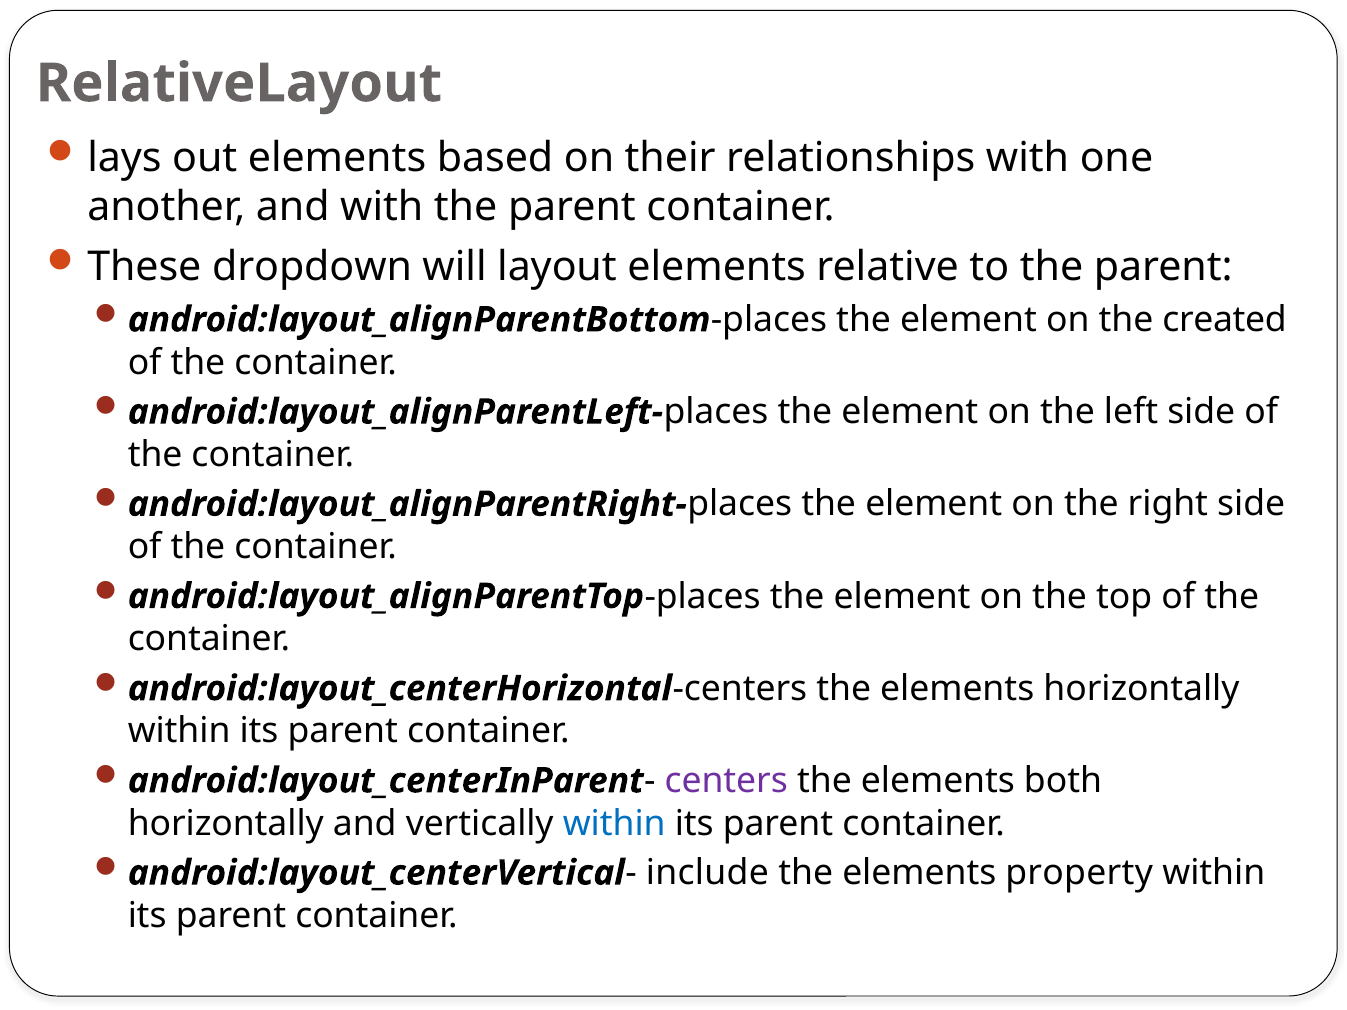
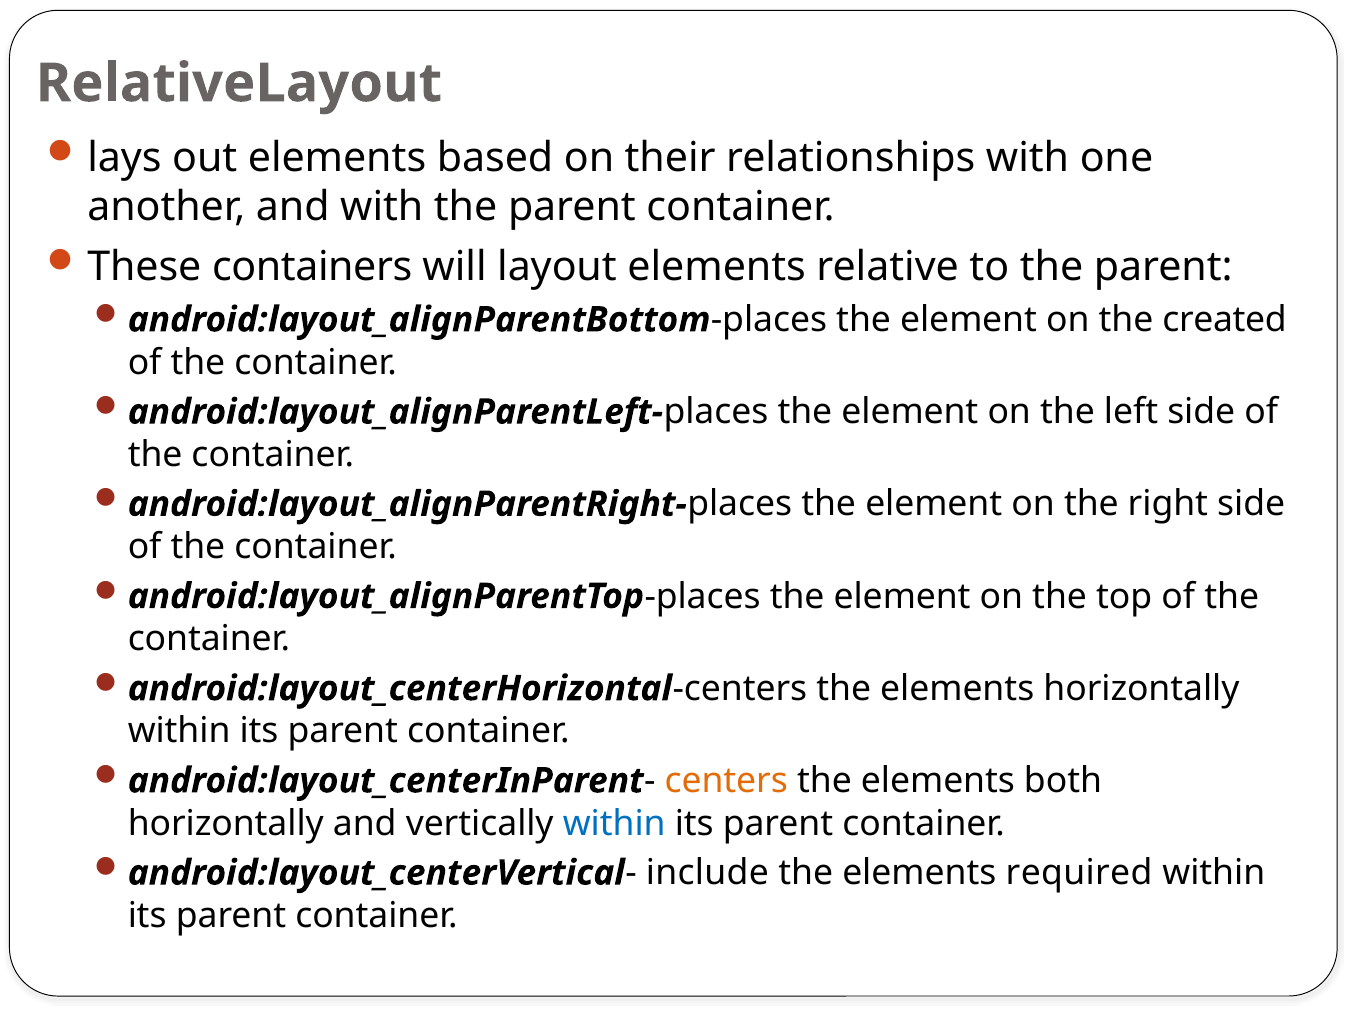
dropdown: dropdown -> containers
centers at (726, 781) colour: purple -> orange
property: property -> required
